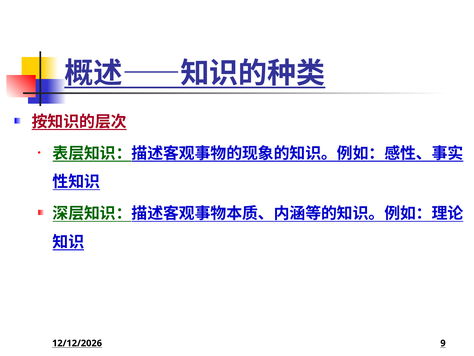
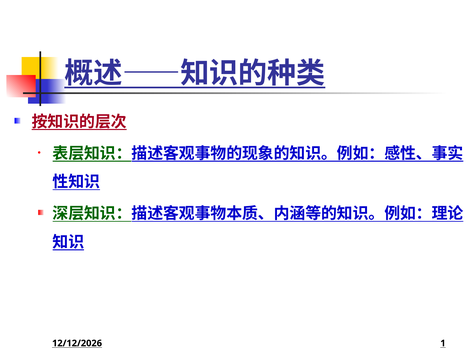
9: 9 -> 1
